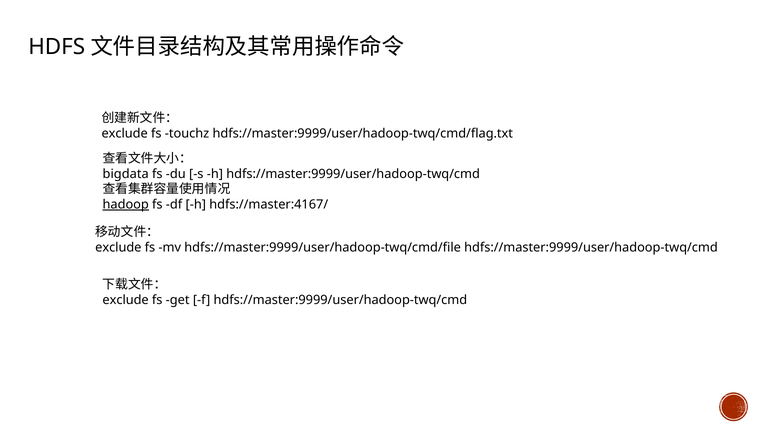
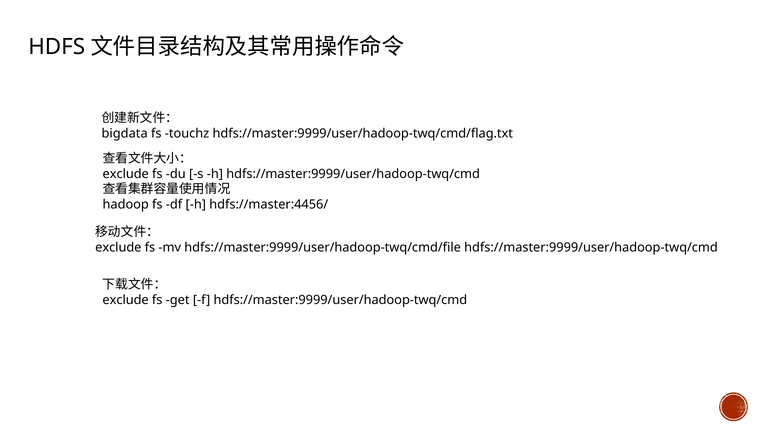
exclude at (125, 134): exclude -> bigdata
bigdata at (126, 174): bigdata -> exclude
hadoop underline: present -> none
hdfs://master:4167/: hdfs://master:4167/ -> hdfs://master:4456/
